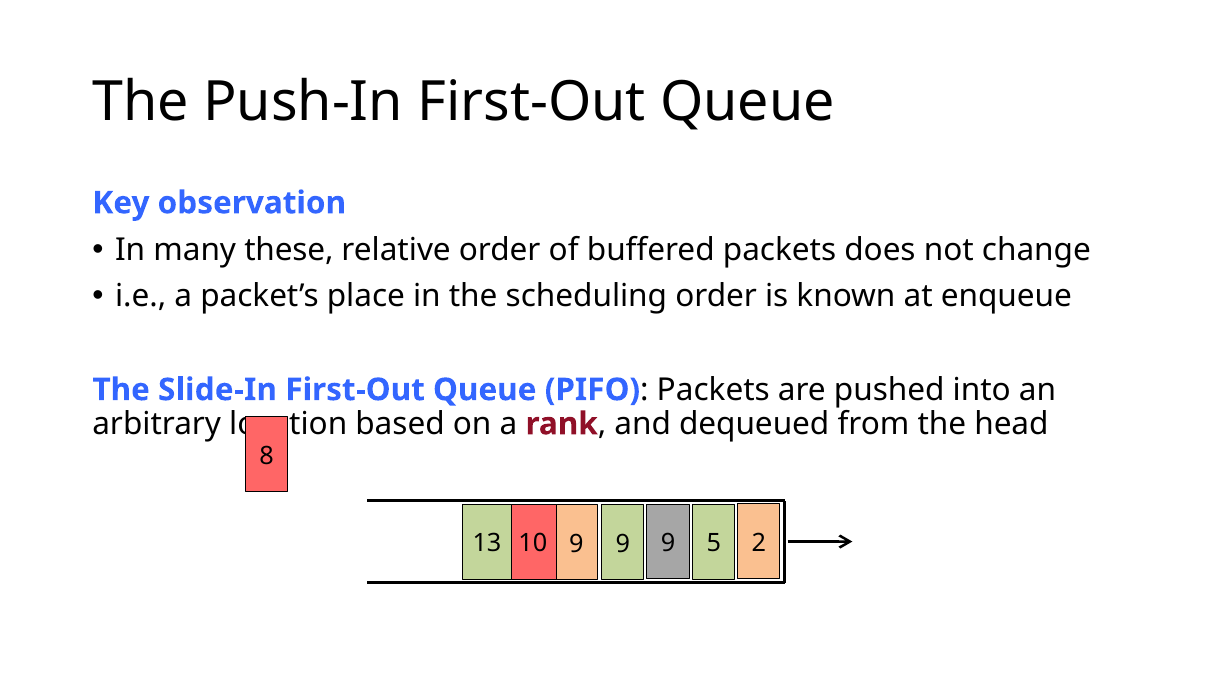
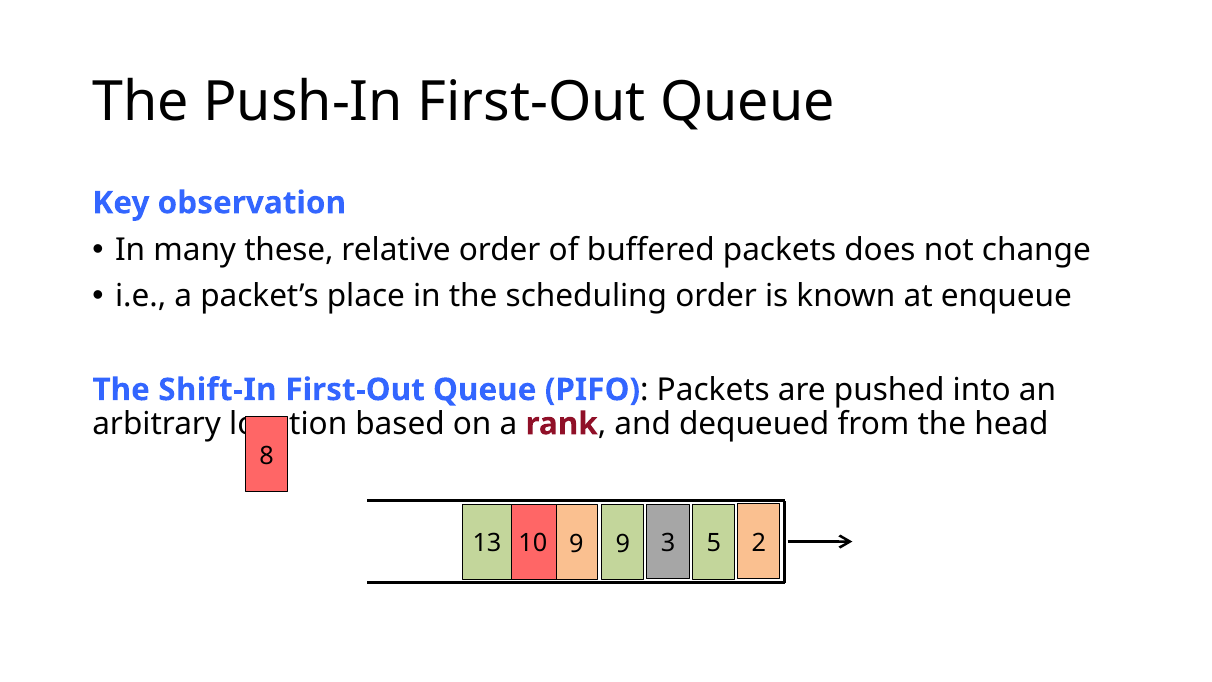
Slide-In: Slide-In -> Shift-In
9 at (668, 543): 9 -> 3
